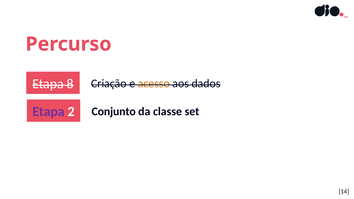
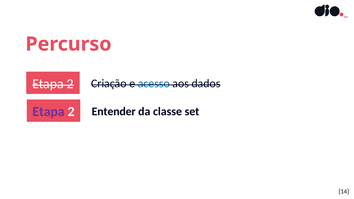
8 at (70, 84): 8 -> 2
acesso colour: orange -> blue
Conjunto: Conjunto -> Entender
